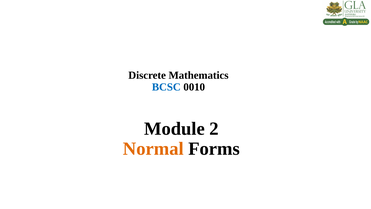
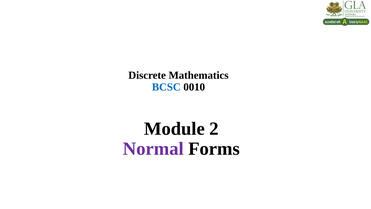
Normal colour: orange -> purple
